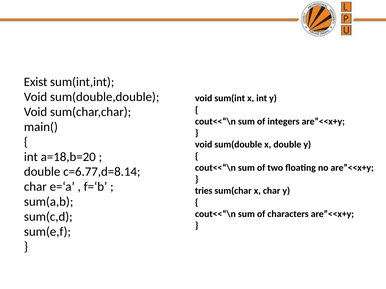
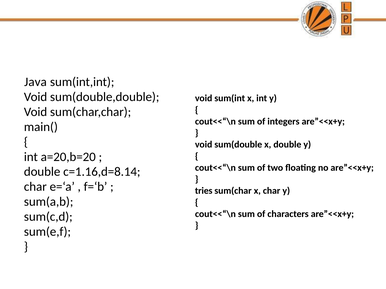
Exist: Exist -> Java
a=18,b=20: a=18,b=20 -> a=20,b=20
c=6.77,d=8.14: c=6.77,d=8.14 -> c=1.16,d=8.14
